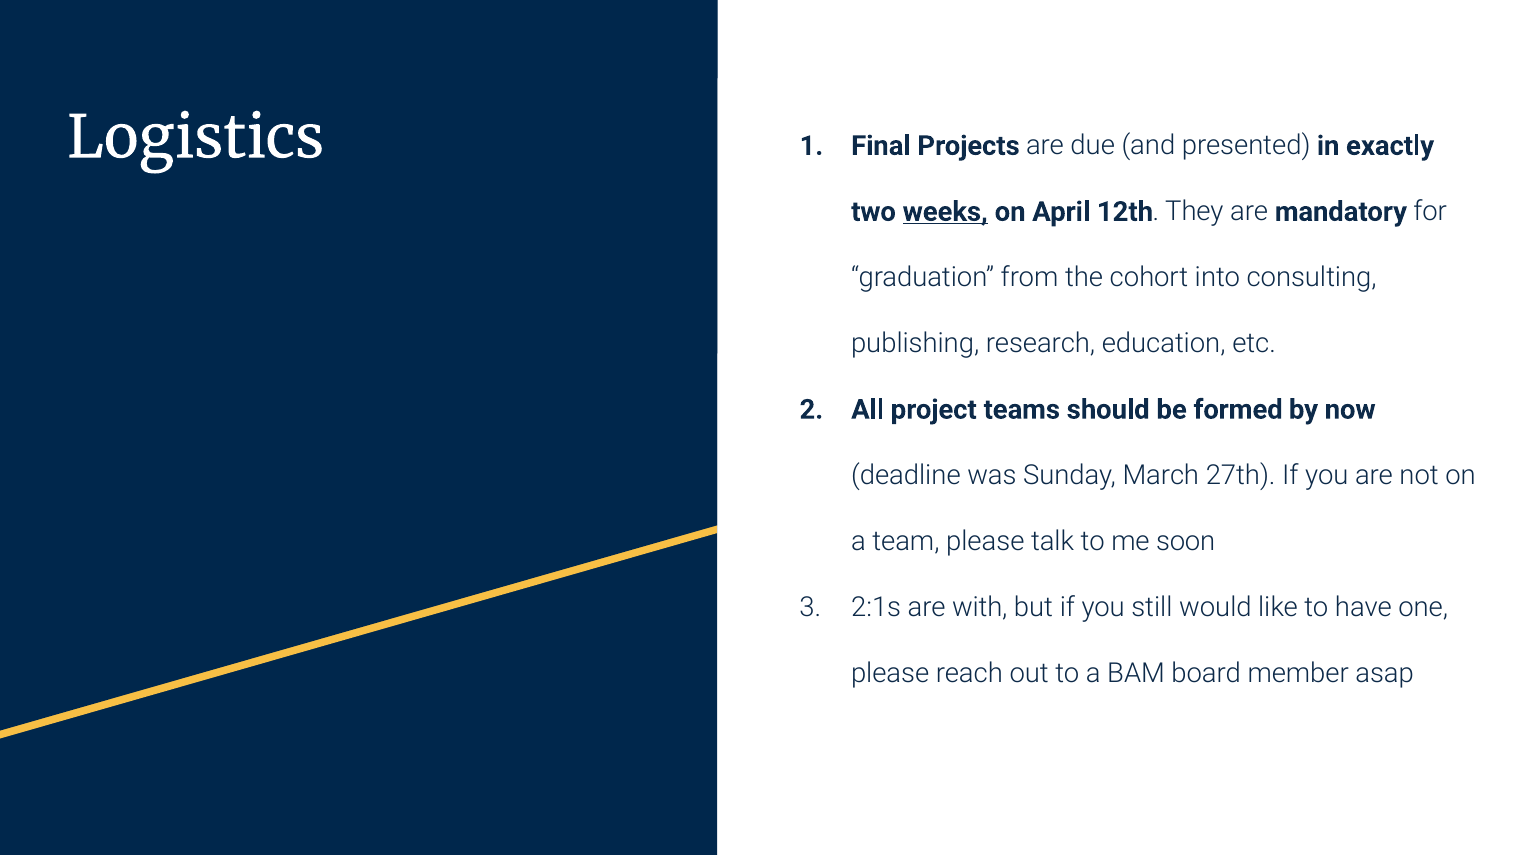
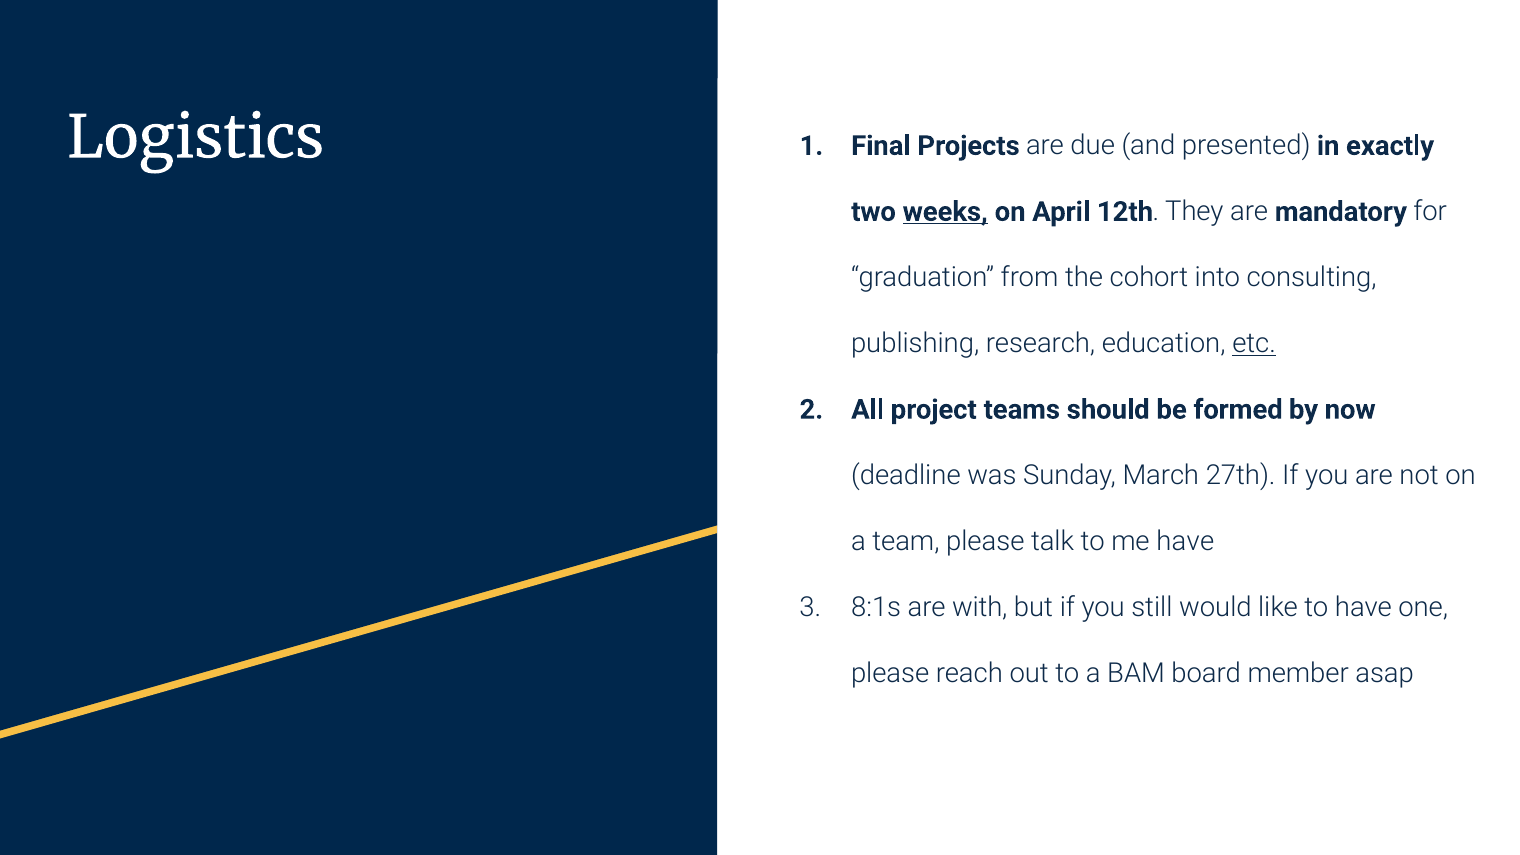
etc underline: none -> present
me soon: soon -> have
2:1s: 2:1s -> 8:1s
